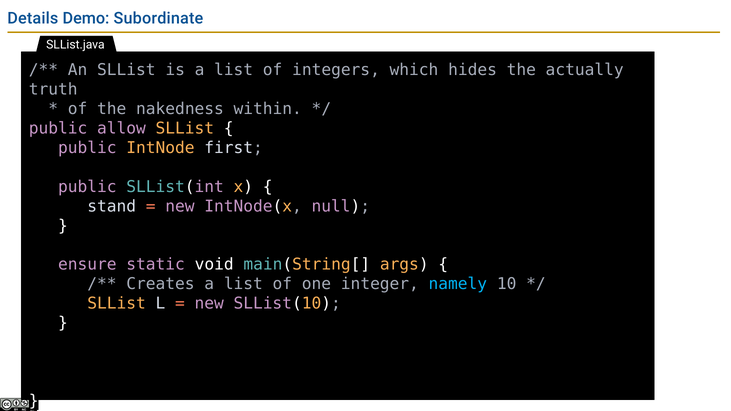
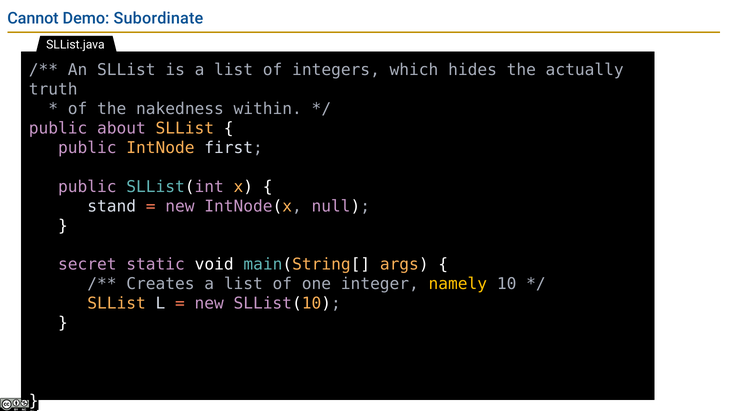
Details: Details -> Cannot
allow: allow -> about
ensure: ensure -> secret
namely colour: light blue -> yellow
